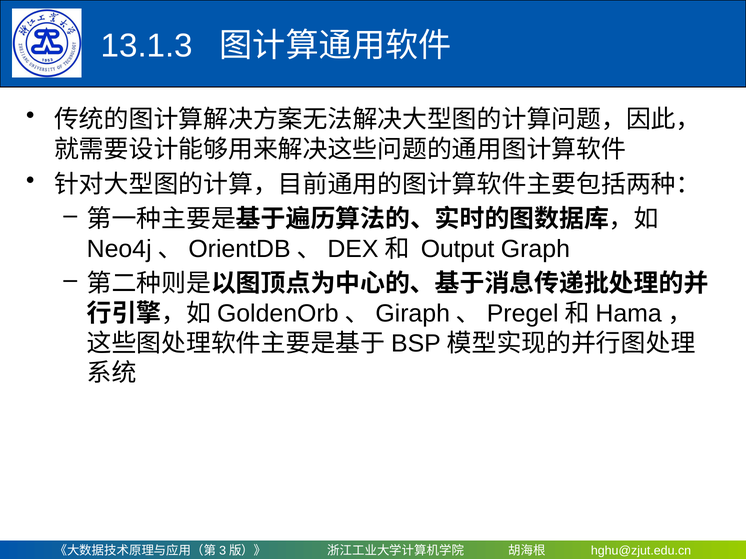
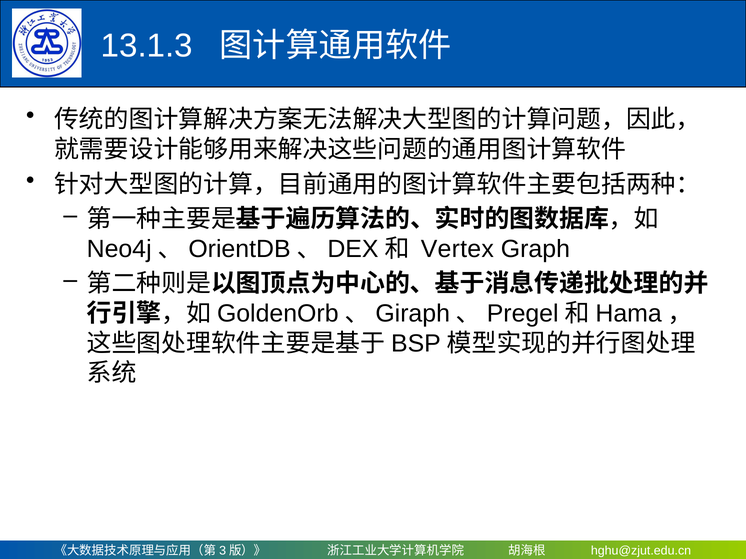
Output: Output -> Vertex
